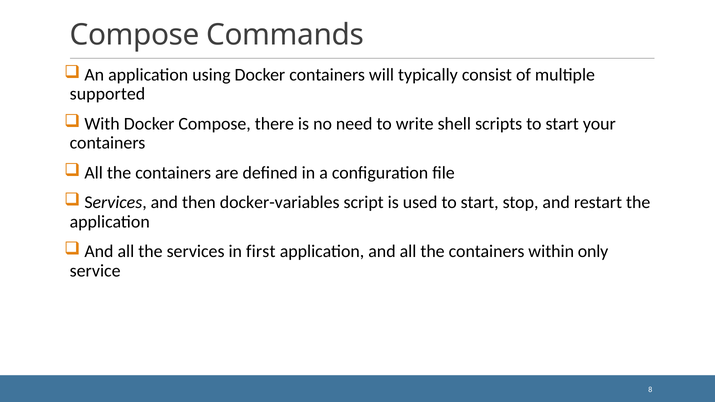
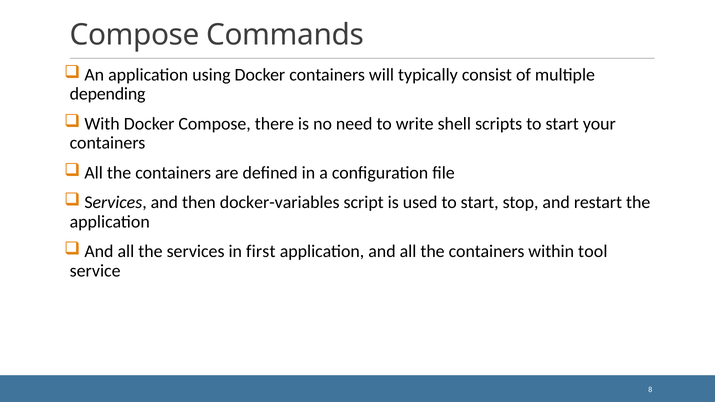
supported: supported -> depending
only: only -> tool
